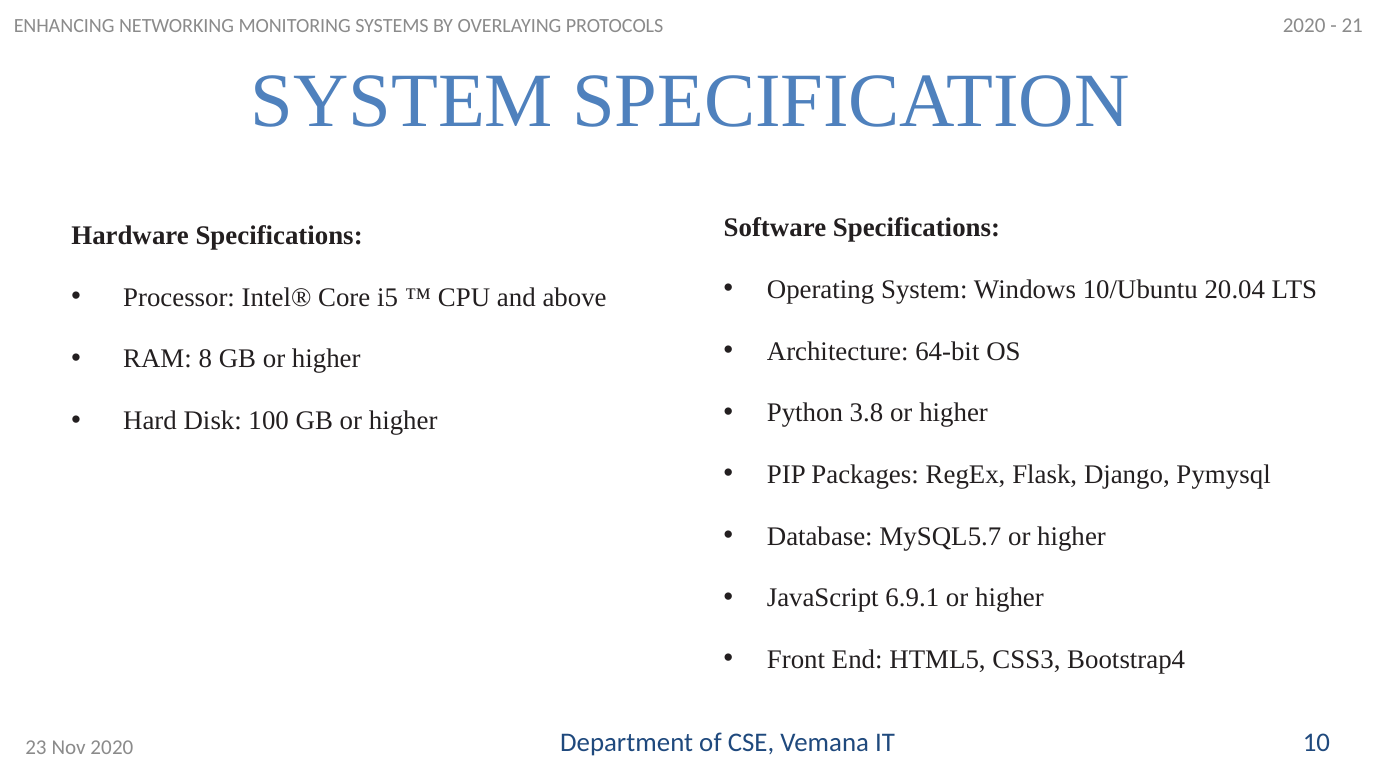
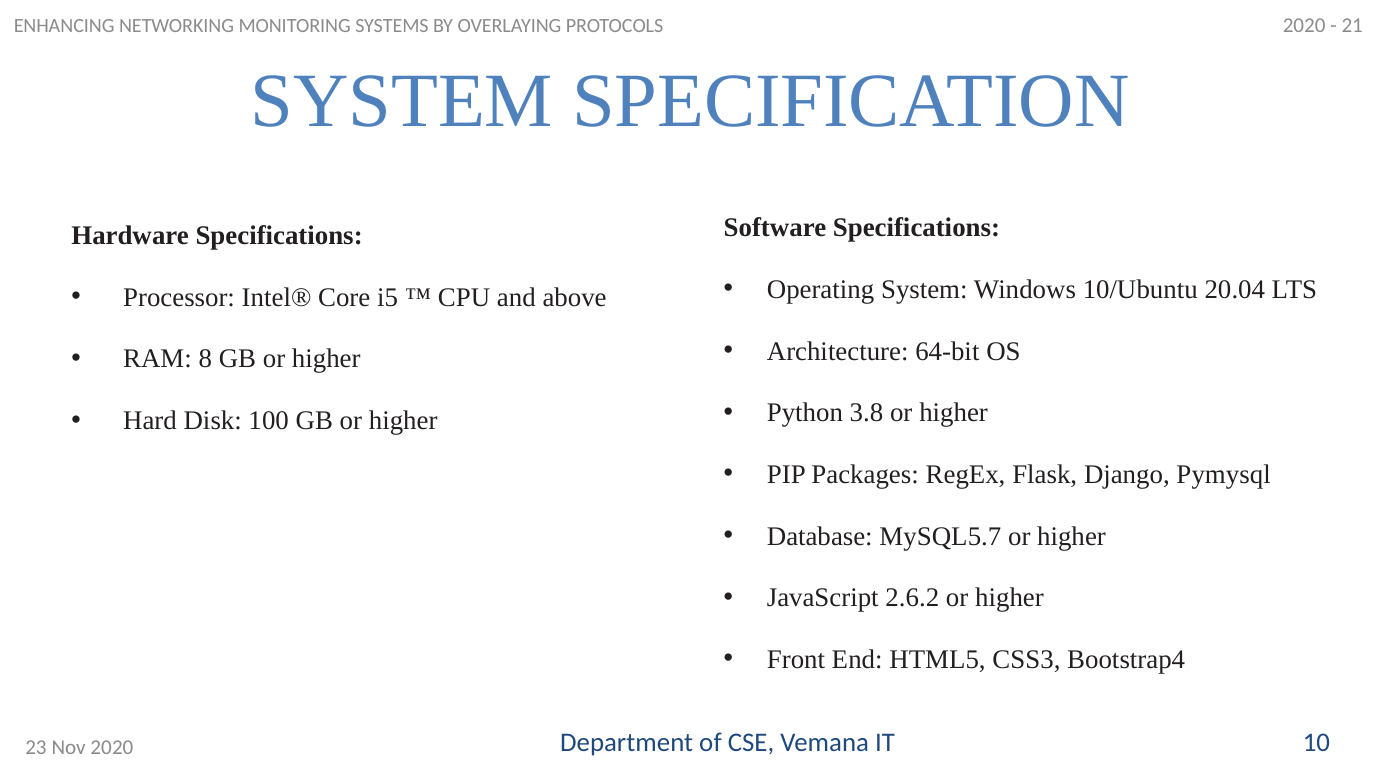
6.9.1: 6.9.1 -> 2.6.2
